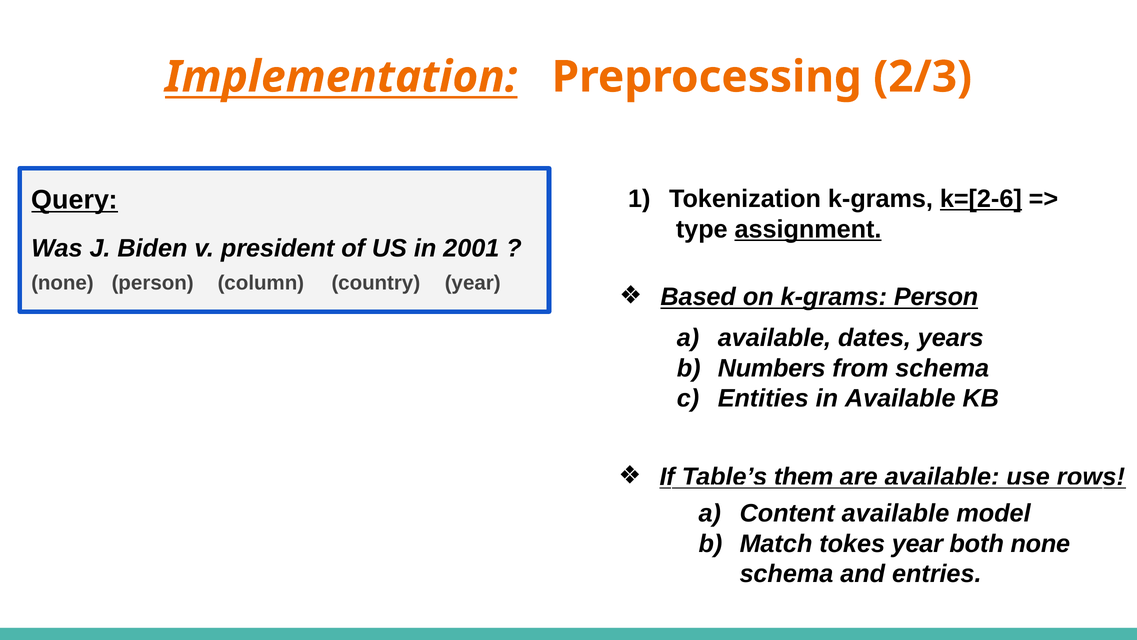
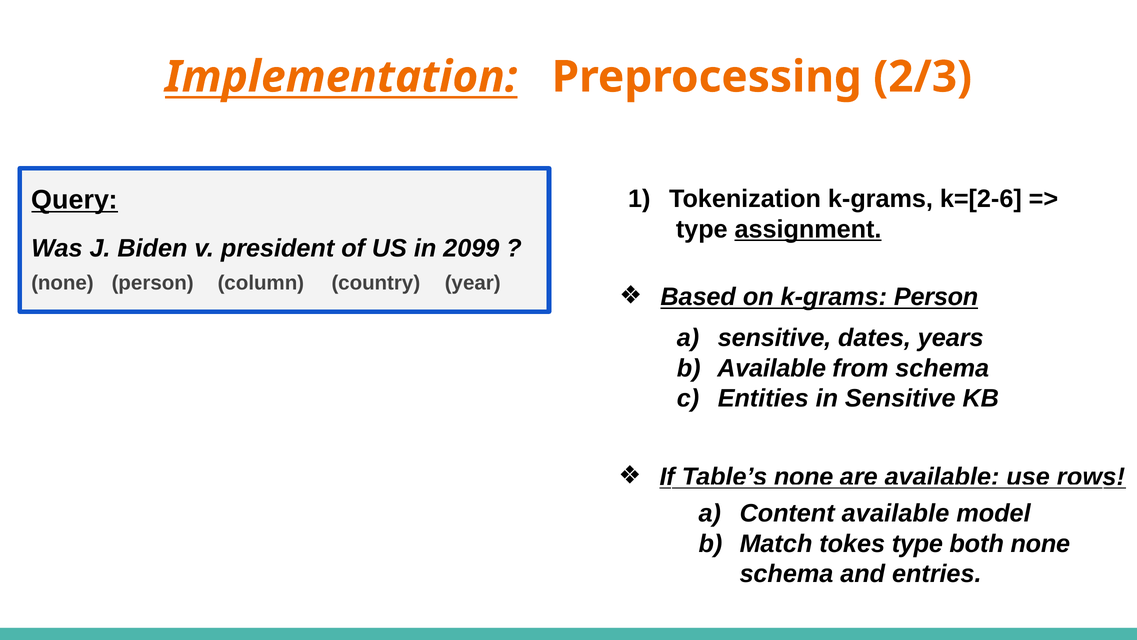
k=[2-6 underline: present -> none
2001: 2001 -> 2099
available at (774, 338): available -> sensitive
Numbers at (772, 368): Numbers -> Available
in Available: Available -> Sensitive
Table’s them: them -> none
tokes year: year -> type
